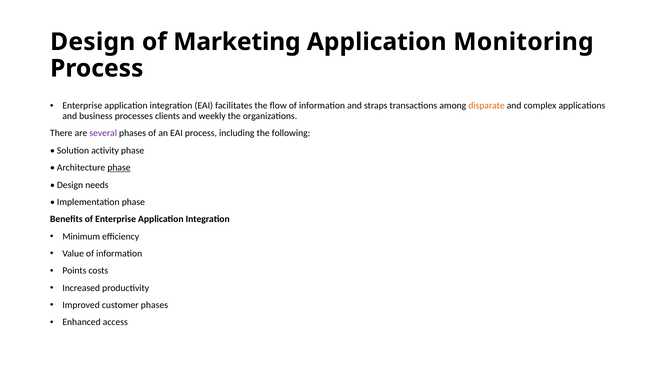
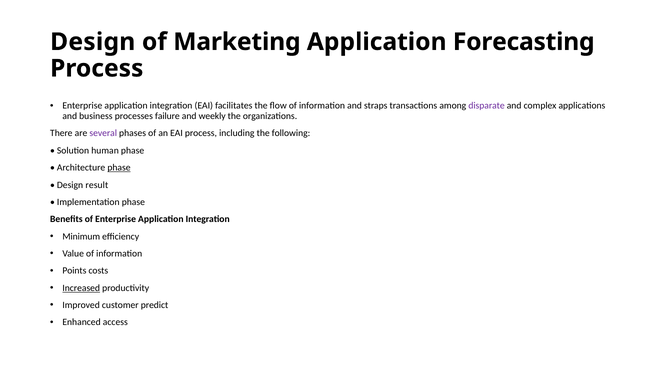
Monitoring: Monitoring -> Forecasting
disparate colour: orange -> purple
clients: clients -> failure
activity: activity -> human
needs: needs -> result
Increased underline: none -> present
customer phases: phases -> predict
